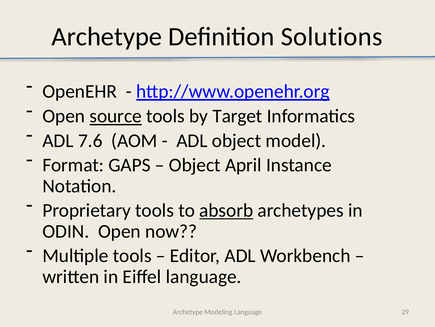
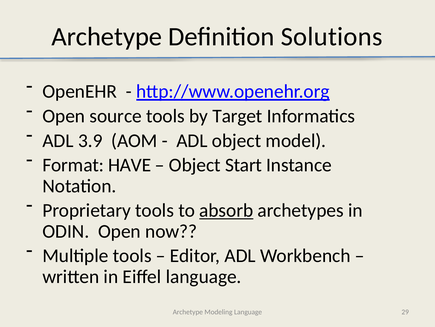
source underline: present -> none
7.6: 7.6 -> 3.9
GAPS: GAPS -> HAVE
April: April -> Start
